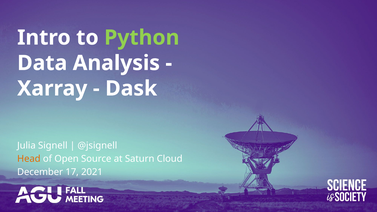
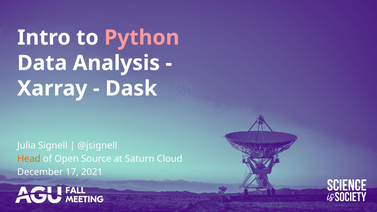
Python colour: light green -> pink
